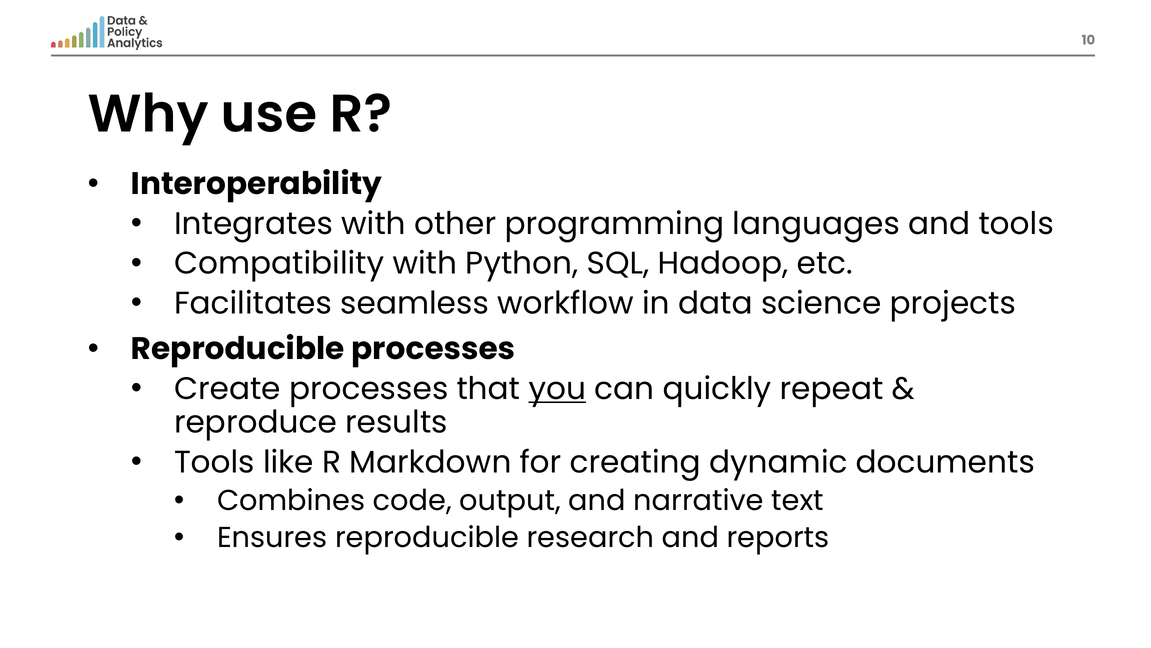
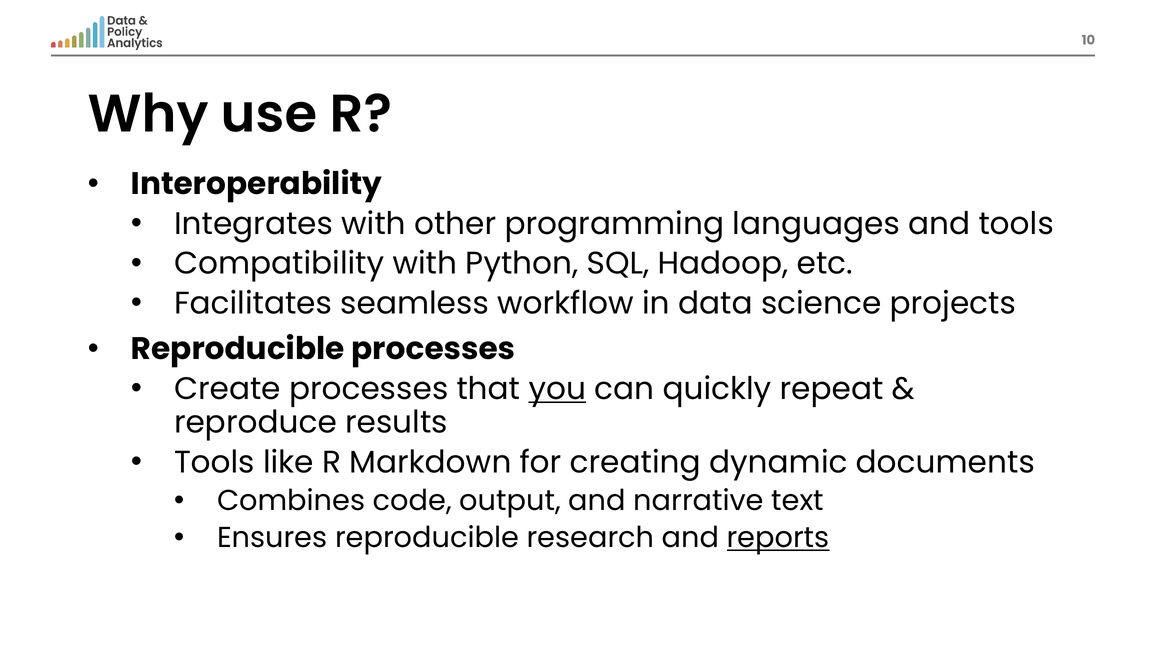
reports underline: none -> present
